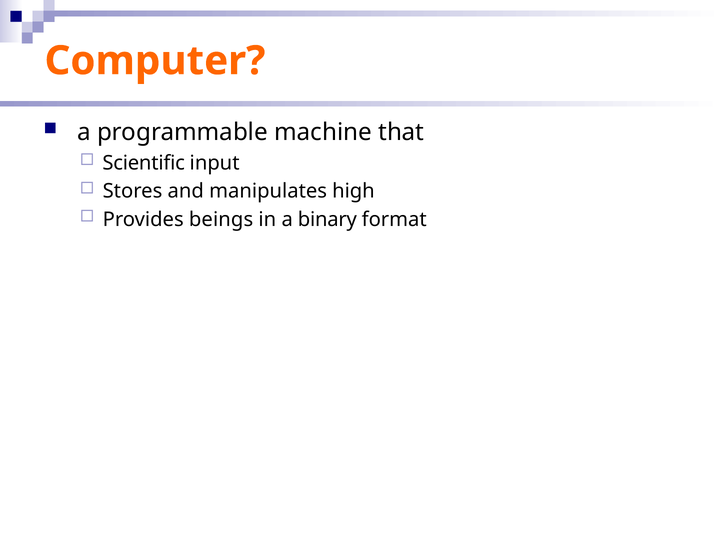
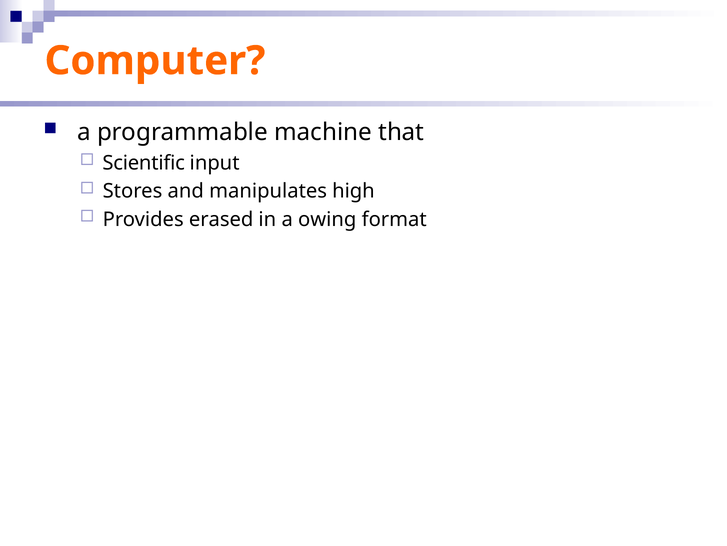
beings: beings -> erased
binary: binary -> owing
